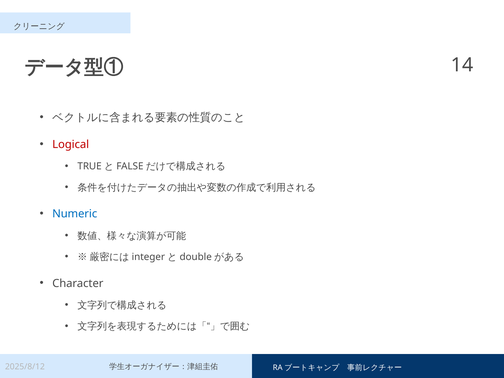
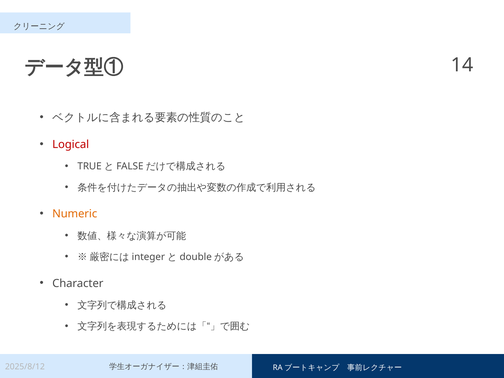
Numeric colour: blue -> orange
